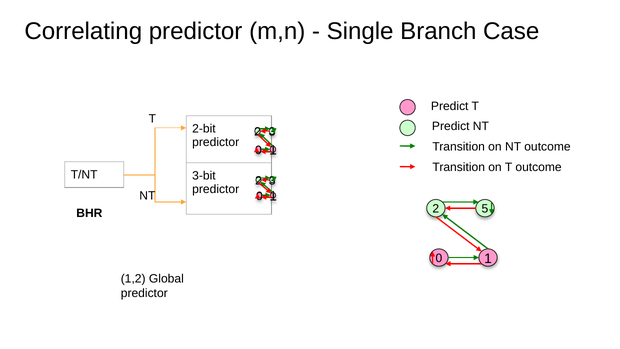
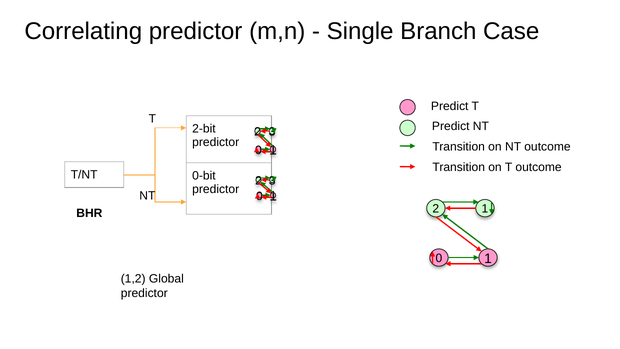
3-bit: 3-bit -> 0-bit
2 5: 5 -> 1
